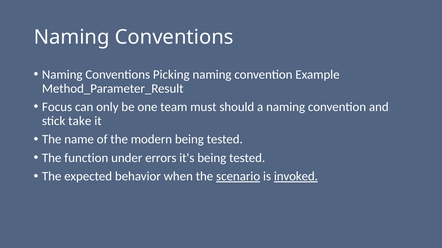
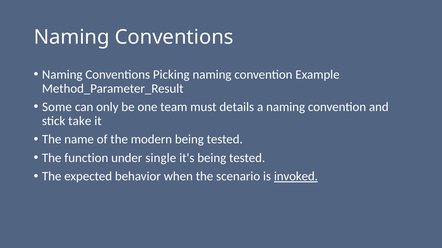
Focus: Focus -> Some
should: should -> details
errors: errors -> single
scenario underline: present -> none
